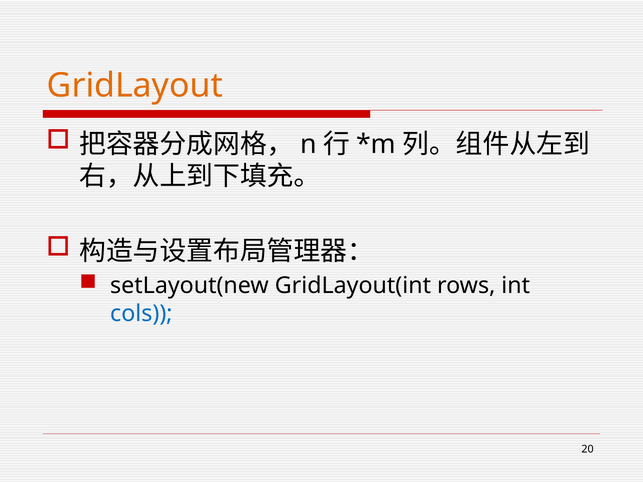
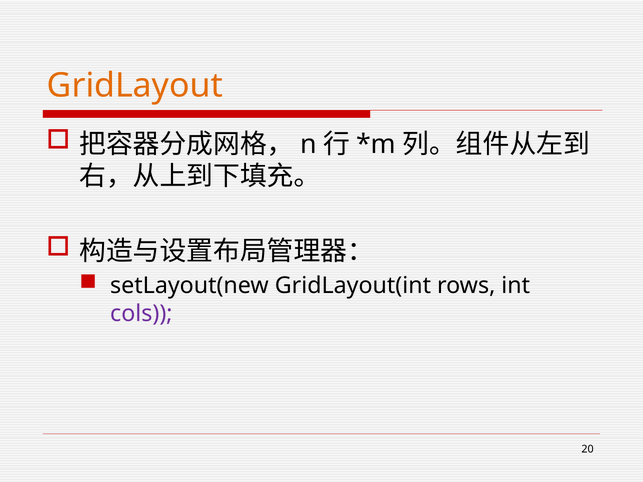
cols colour: blue -> purple
